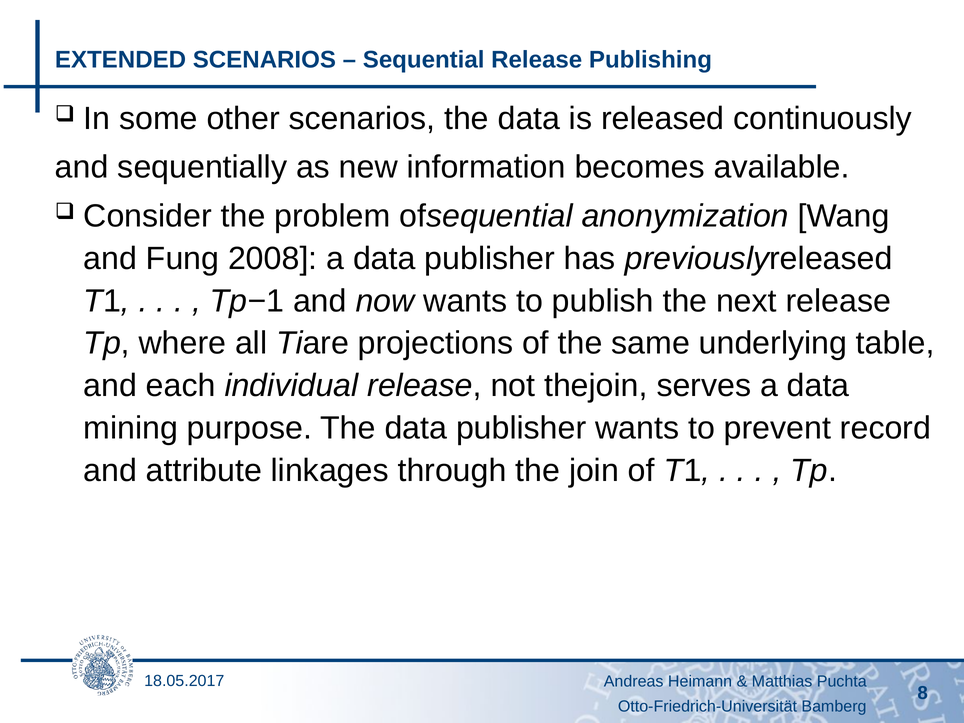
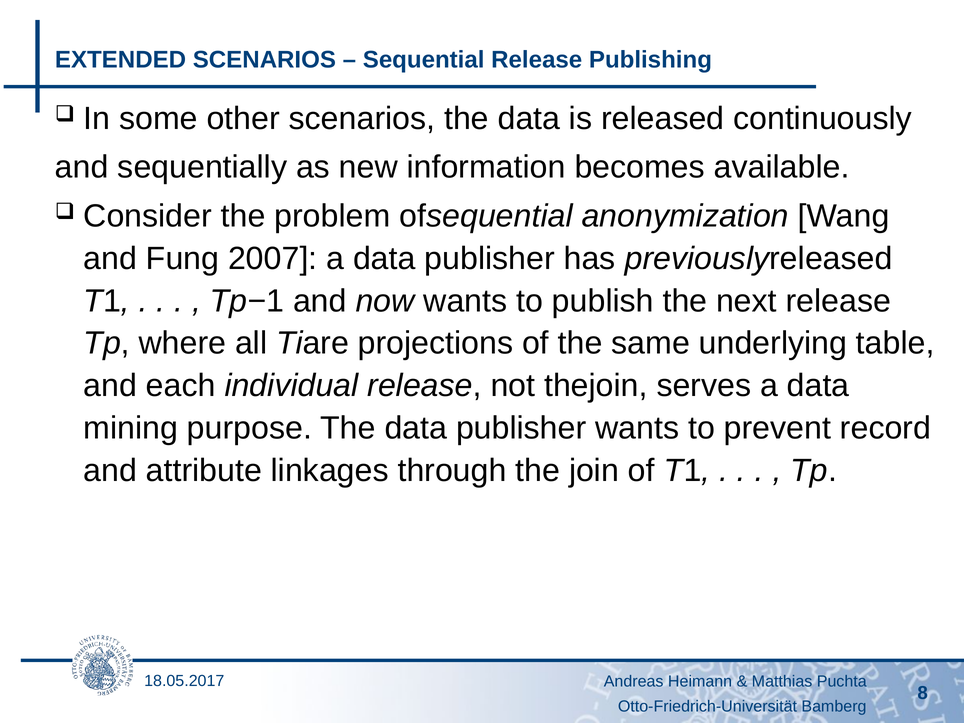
2008: 2008 -> 2007
